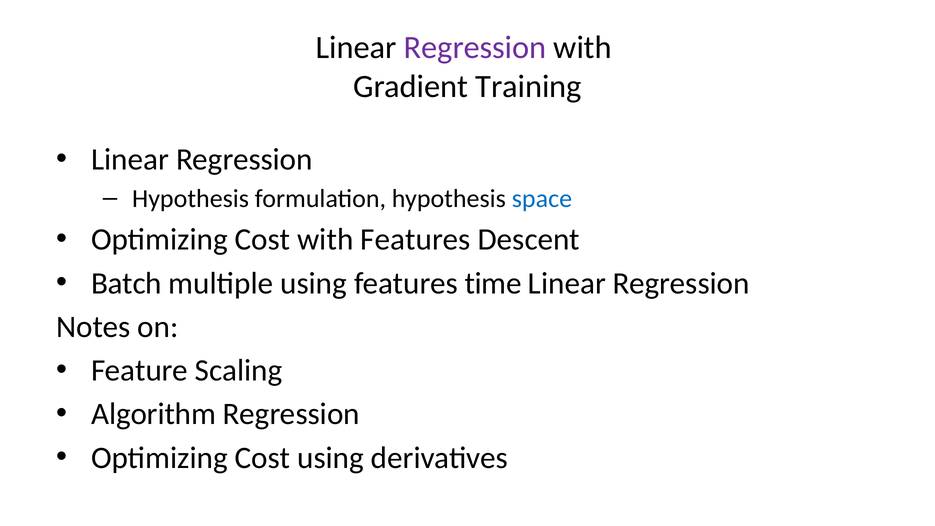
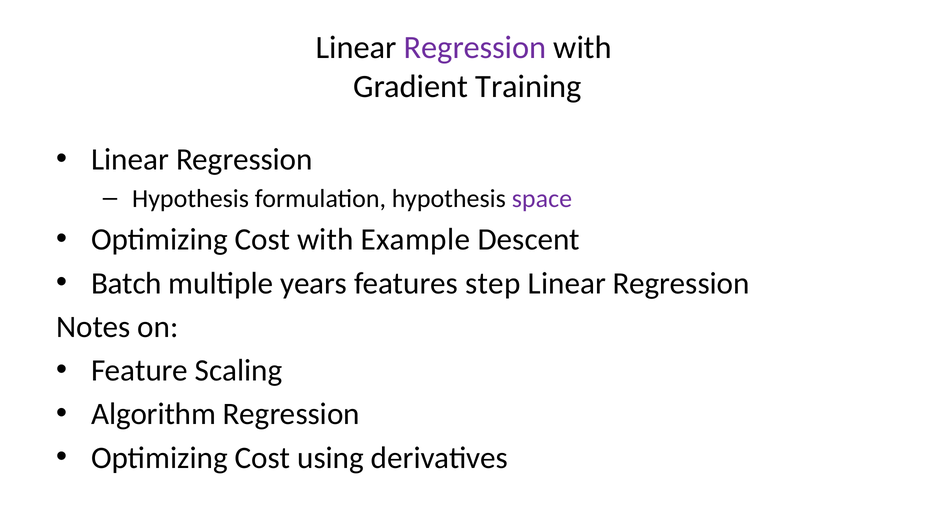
space colour: blue -> purple
with Features: Features -> Example
multiple using: using -> years
time: time -> step
